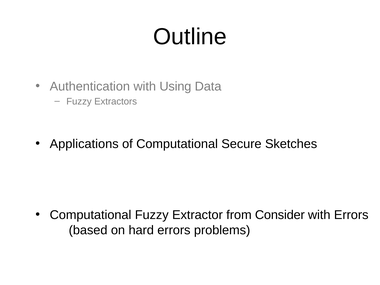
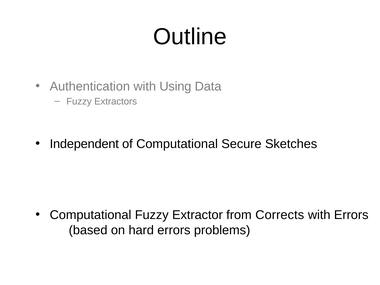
Applications: Applications -> Independent
Consider: Consider -> Corrects
